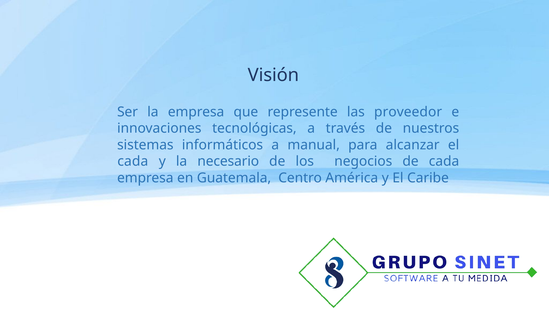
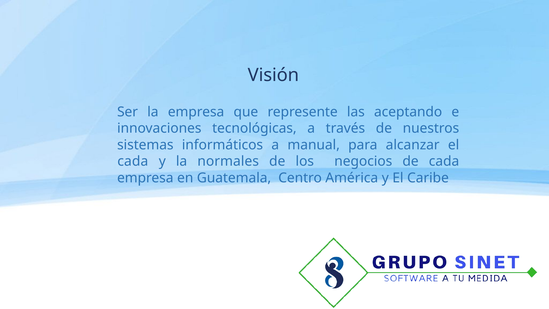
proveedor: proveedor -> aceptando
necesario: necesario -> normales
